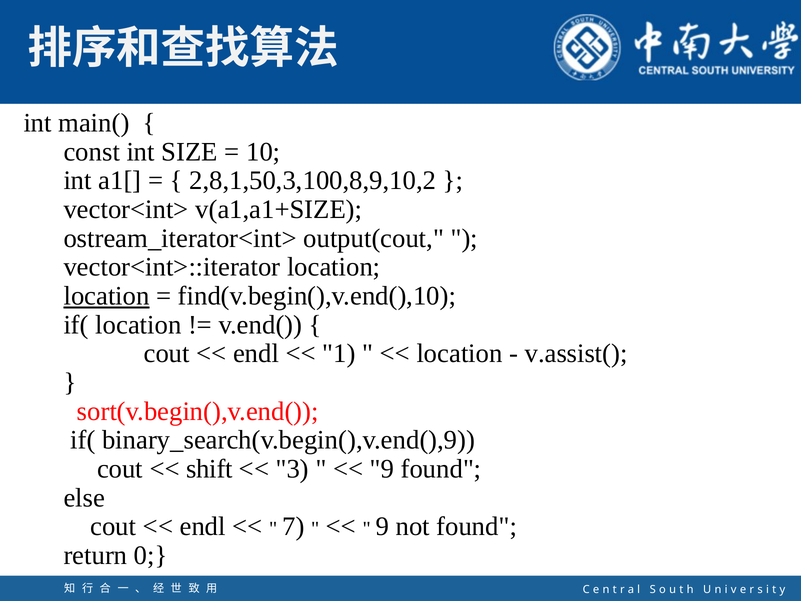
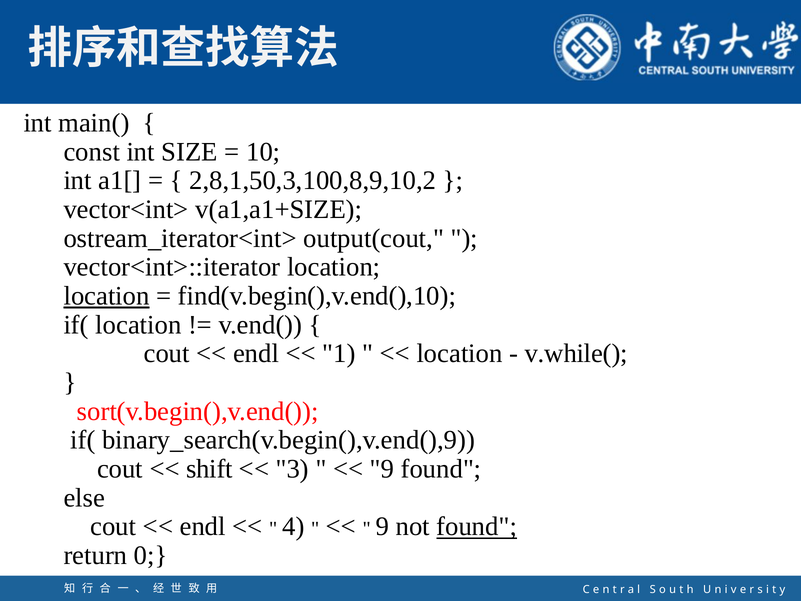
v.assist(: v.assist( -> v.while(
7: 7 -> 4
found at (477, 526) underline: none -> present
